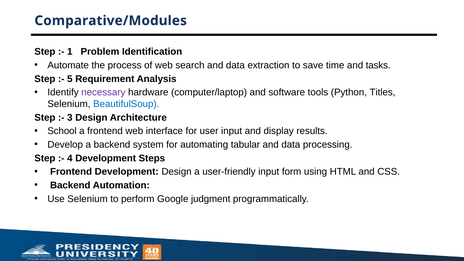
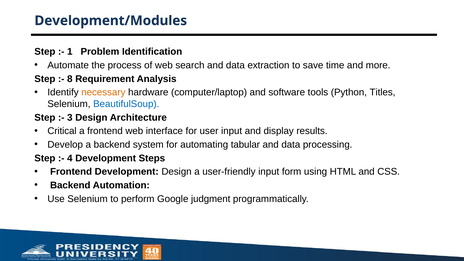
Comparative/Modules: Comparative/Modules -> Development/Modules
tasks: tasks -> more
5: 5 -> 8
necessary colour: purple -> orange
School: School -> Critical
